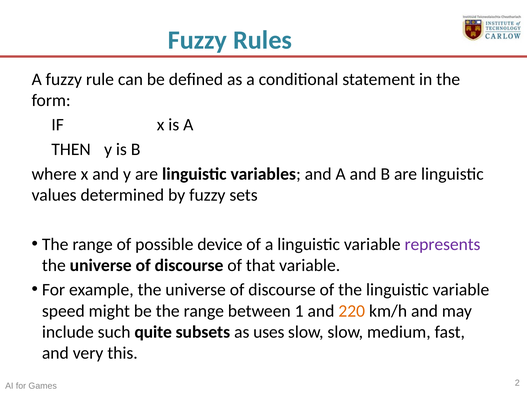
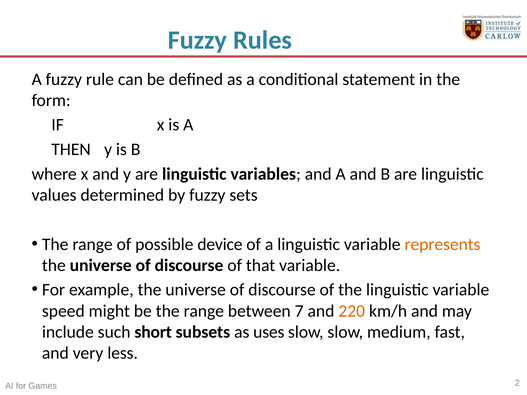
represents colour: purple -> orange
1: 1 -> 7
quite: quite -> short
this: this -> less
